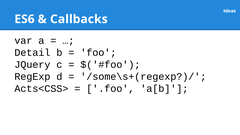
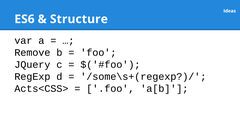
Callbacks: Callbacks -> Structure
Detail: Detail -> Remove
